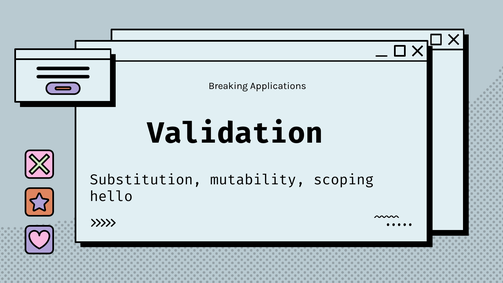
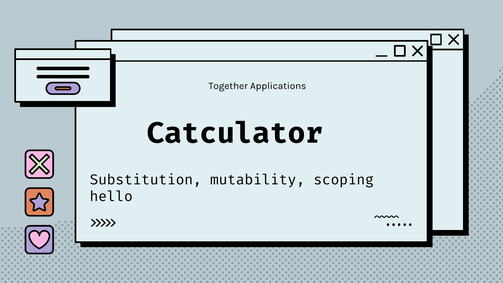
Breaking: Breaking -> Together
Validation: Validation -> Catculator
